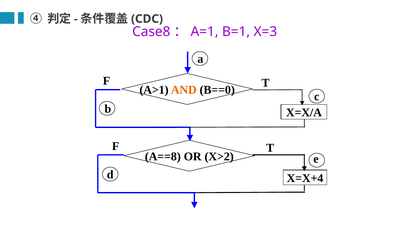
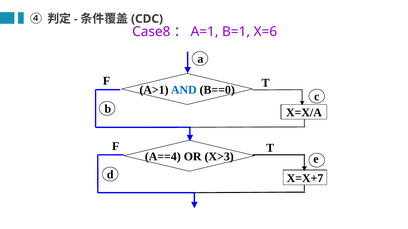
X=3: X=3 -> X=6
AND colour: orange -> blue
A==8: A==8 -> A==4
X>2: X>2 -> X>3
X=X+4: X=X+4 -> X=X+7
